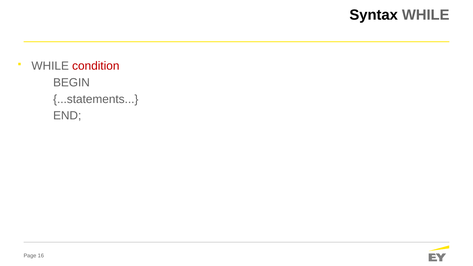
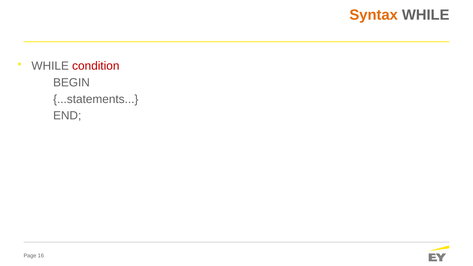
Syntax colour: black -> orange
